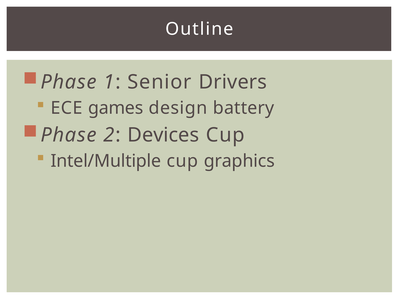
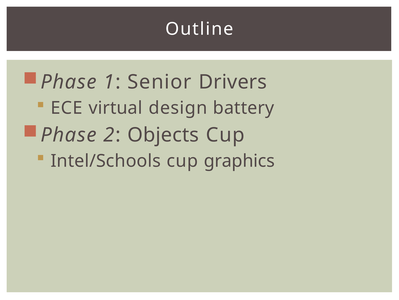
games: games -> virtual
Devices: Devices -> Objects
Intel/Multiple: Intel/Multiple -> Intel/Schools
